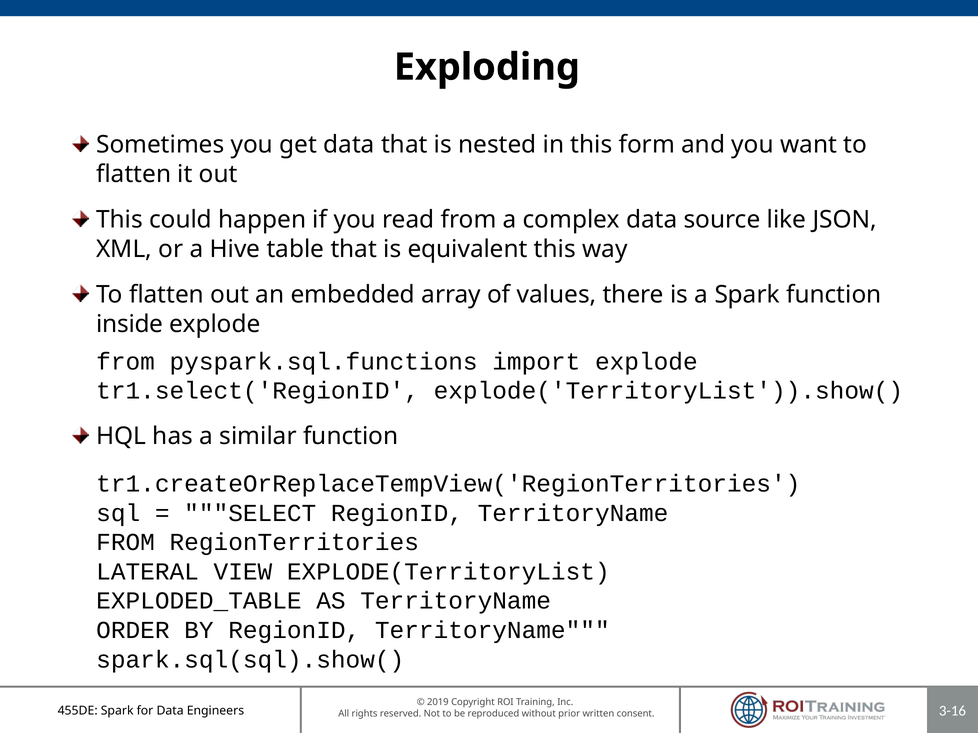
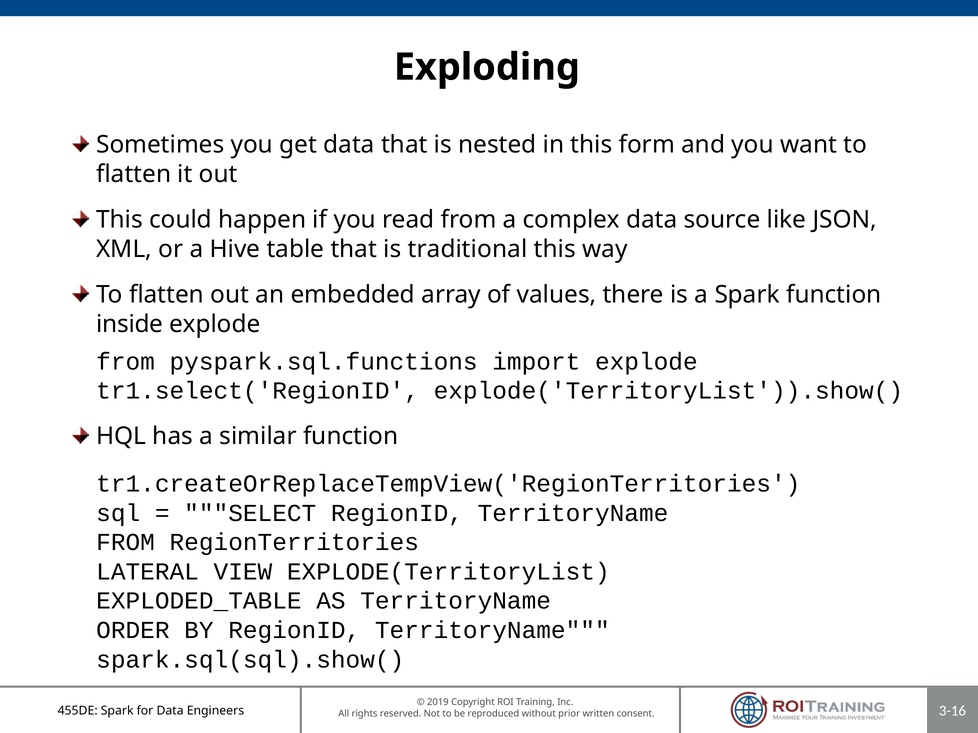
equivalent: equivalent -> traditional
